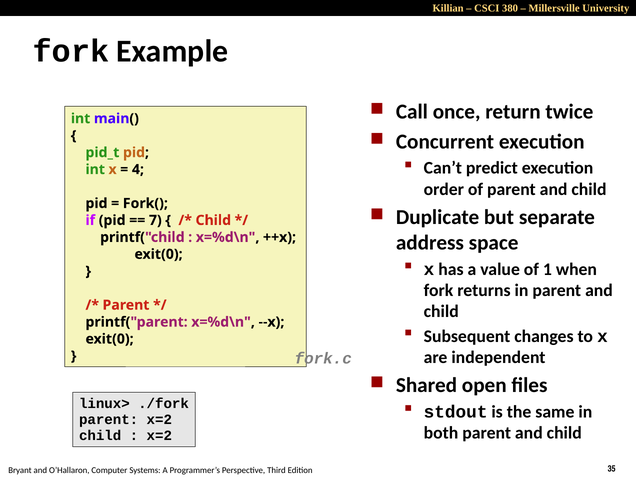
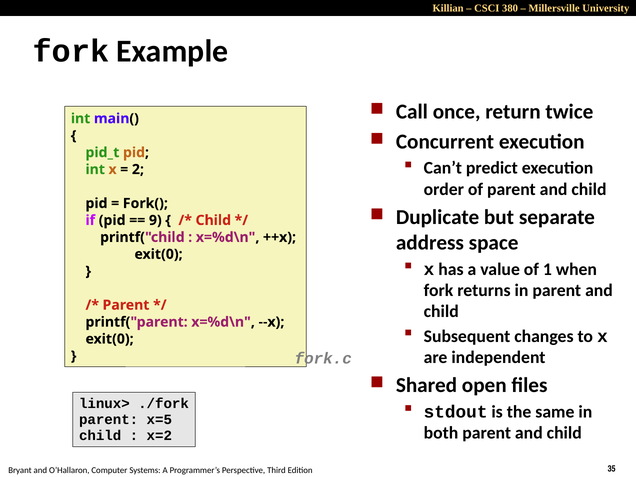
4: 4 -> 2
7: 7 -> 9
parent x=2: x=2 -> x=5
